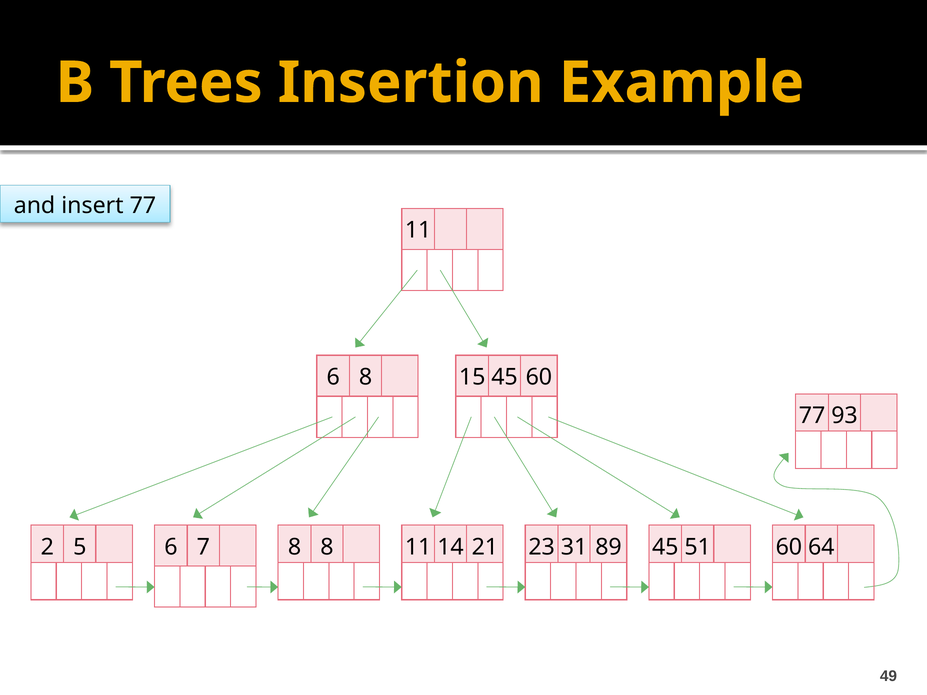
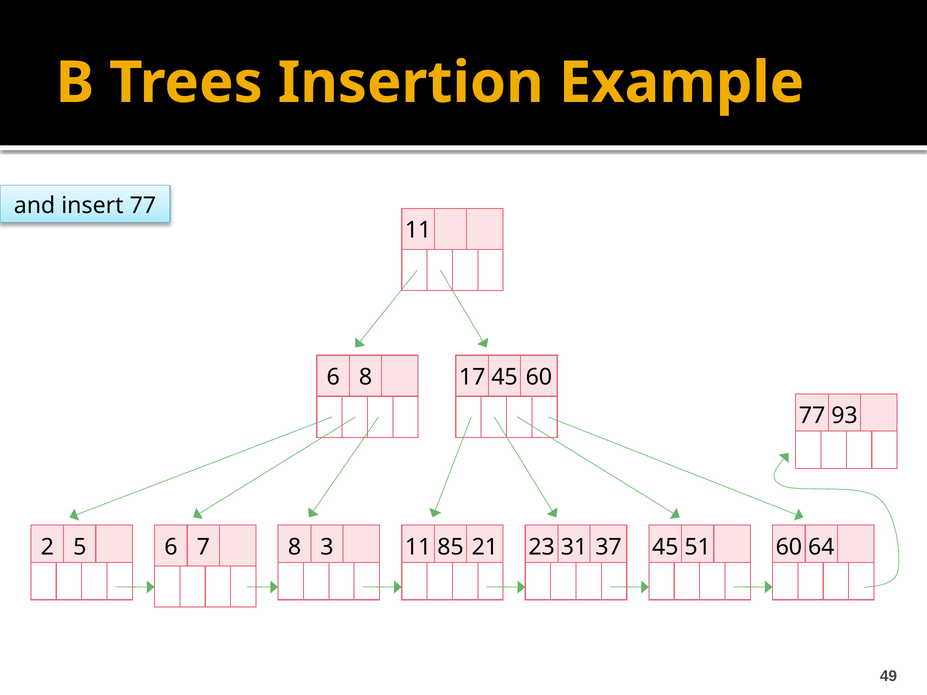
15: 15 -> 17
8 8: 8 -> 3
14: 14 -> 85
89: 89 -> 37
